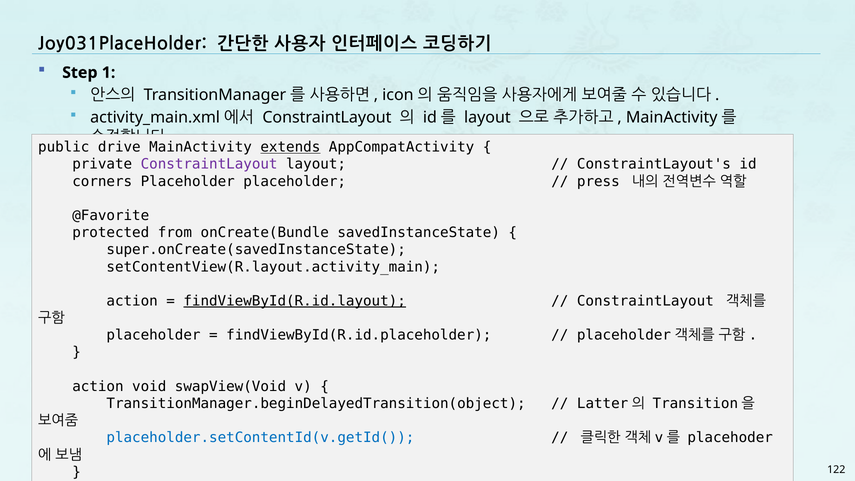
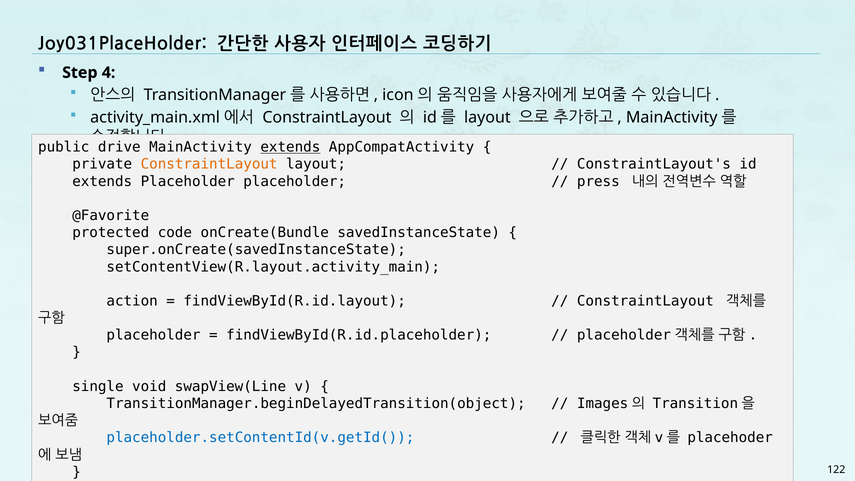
1: 1 -> 4
ConstraintLayout at (209, 164) colour: purple -> orange
corners at (102, 181): corners -> extends
from: from -> code
findViewById(R.id.layout underline: present -> none
action at (98, 386): action -> single
swapView(Void: swapView(Void -> swapView(Line
Latter: Latter -> Images
